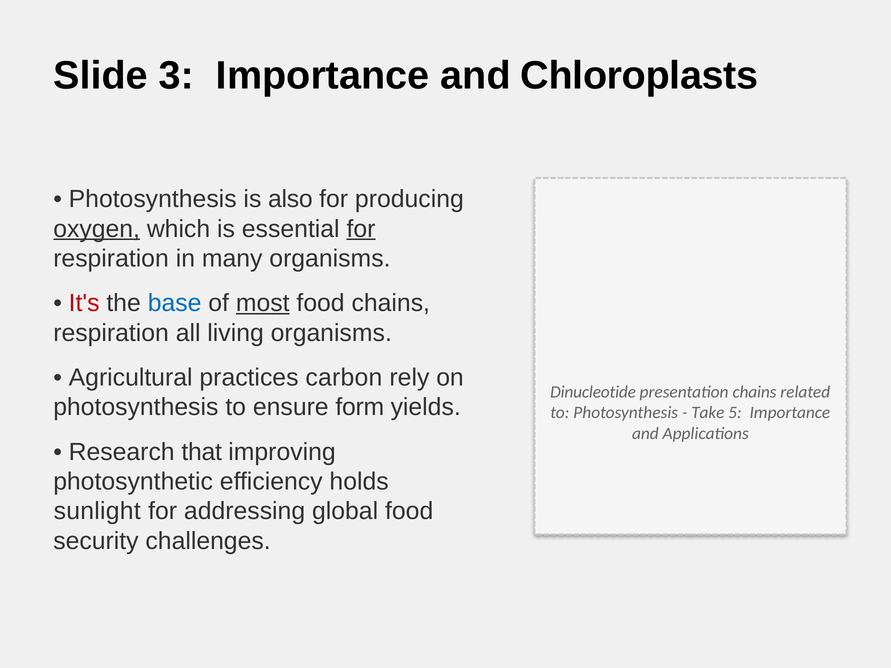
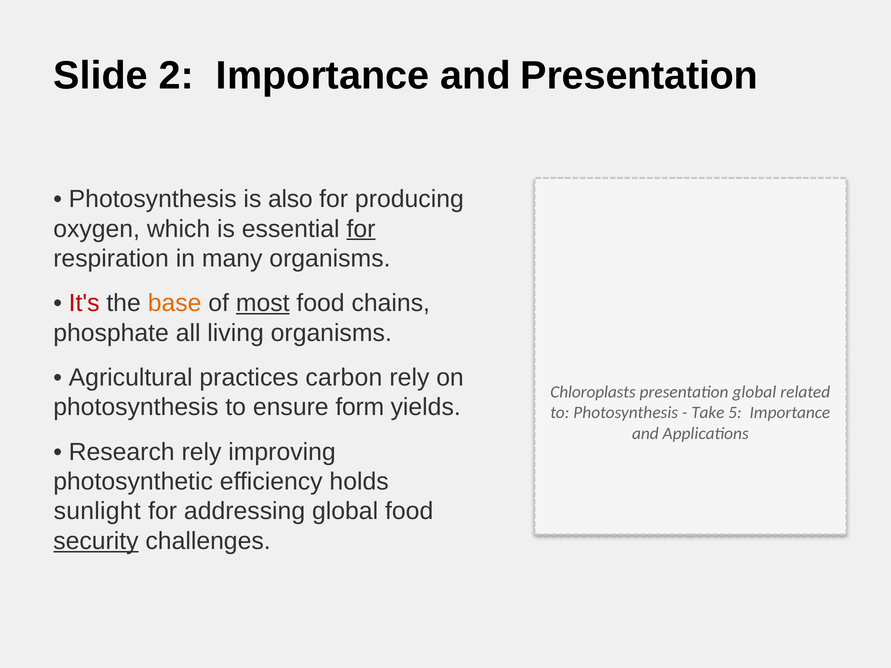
3: 3 -> 2
and Chloroplasts: Chloroplasts -> Presentation
oxygen underline: present -> none
base colour: blue -> orange
respiration at (111, 333): respiration -> phosphate
Dinucleotide: Dinucleotide -> Chloroplasts
presentation chains: chains -> global
Research that: that -> rely
security underline: none -> present
